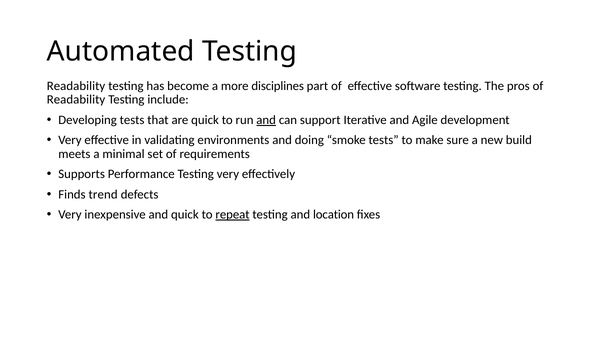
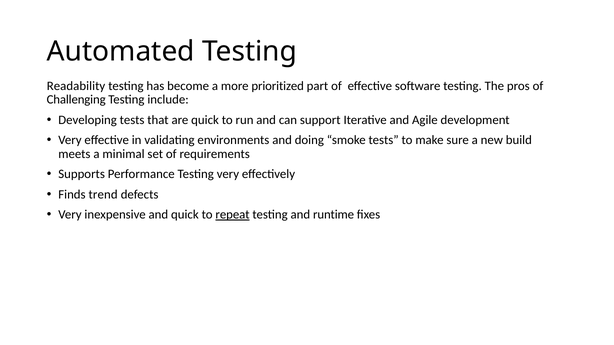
disciplines: disciplines -> prioritized
Readability at (76, 100): Readability -> Challenging
and at (266, 120) underline: present -> none
location: location -> runtime
